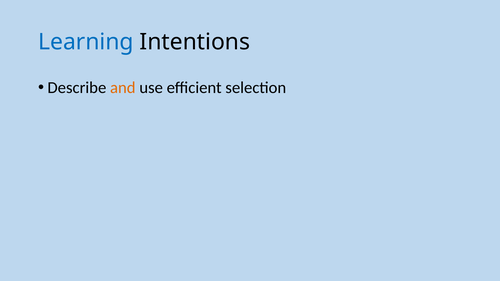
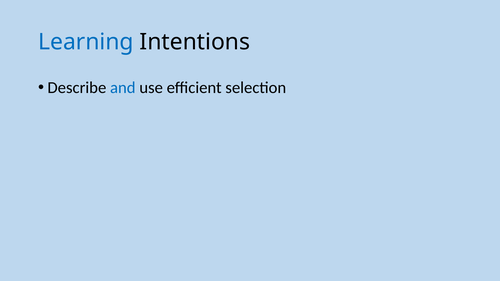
and colour: orange -> blue
